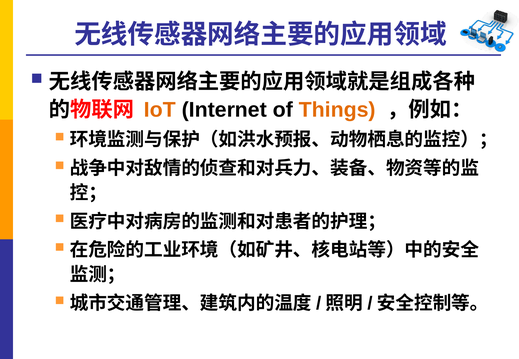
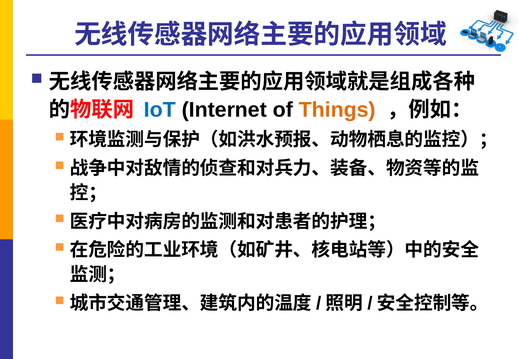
IoT colour: orange -> blue
